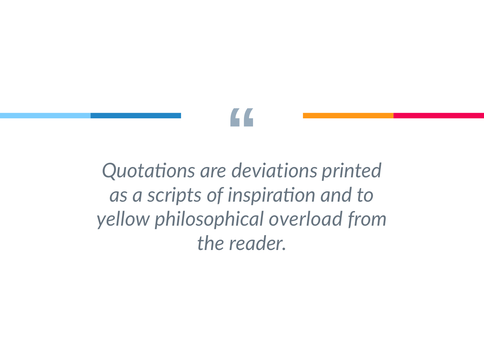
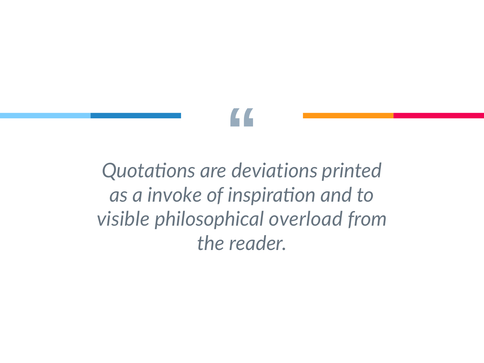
scripts: scripts -> invoke
yellow: yellow -> visible
